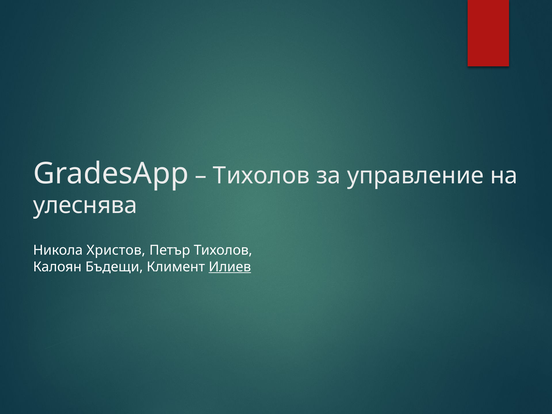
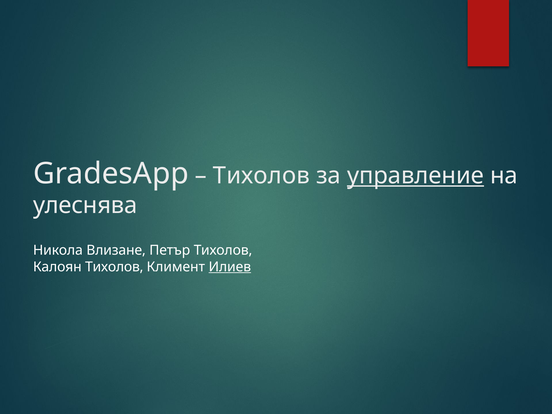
управление underline: none -> present
Христов: Христов -> Влизане
Калоян Бъдещи: Бъдещи -> Тихолов
